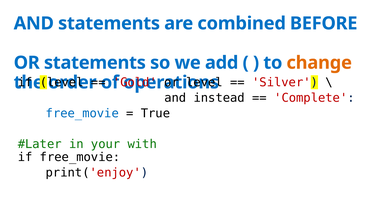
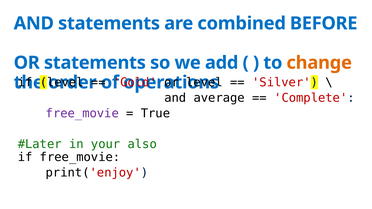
instead: instead -> average
free_movie at (82, 113) colour: blue -> purple
with: with -> also
